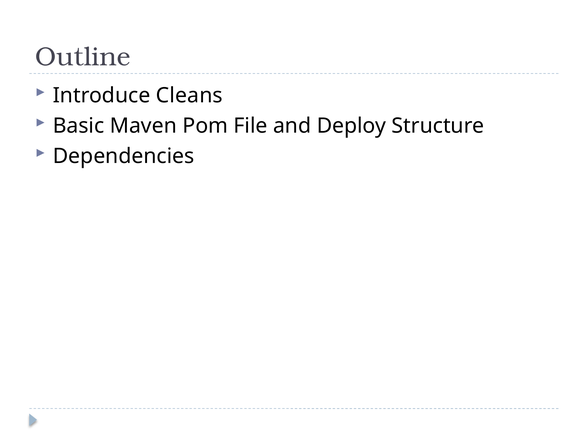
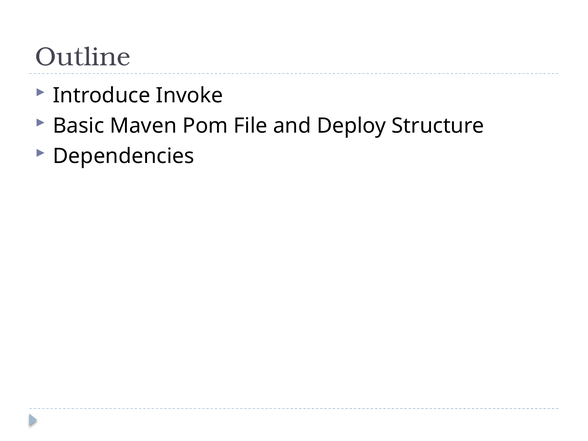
Cleans: Cleans -> Invoke
